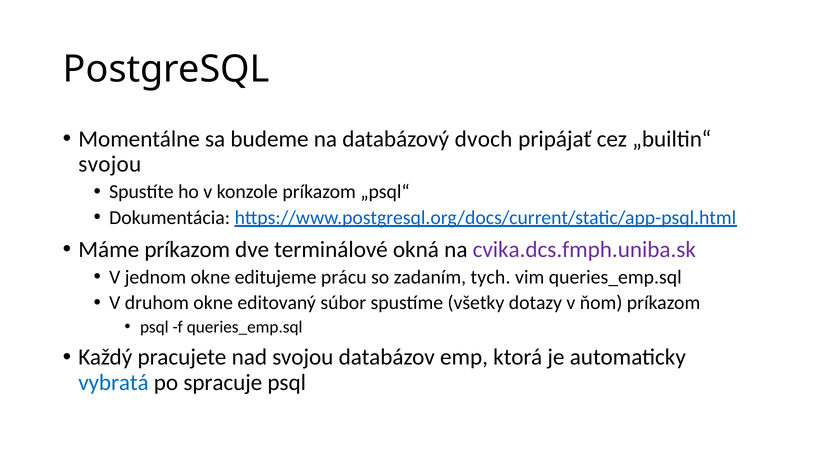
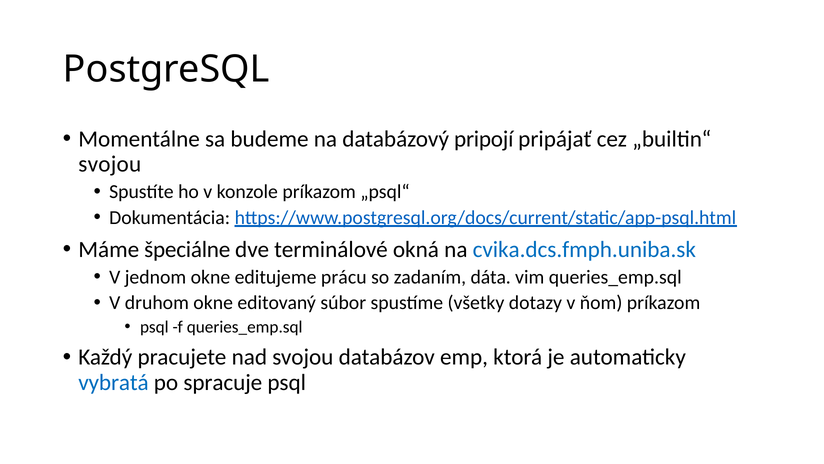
dvoch: dvoch -> pripojí
Máme príkazom: príkazom -> špeciálne
cvika.dcs.fmph.uniba.sk colour: purple -> blue
tych: tych -> dáta
